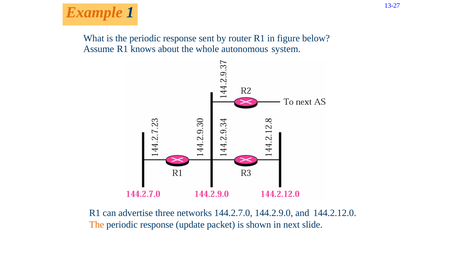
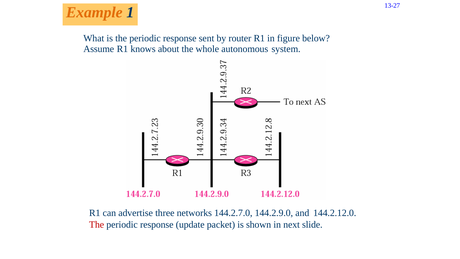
The at (97, 224) colour: orange -> red
